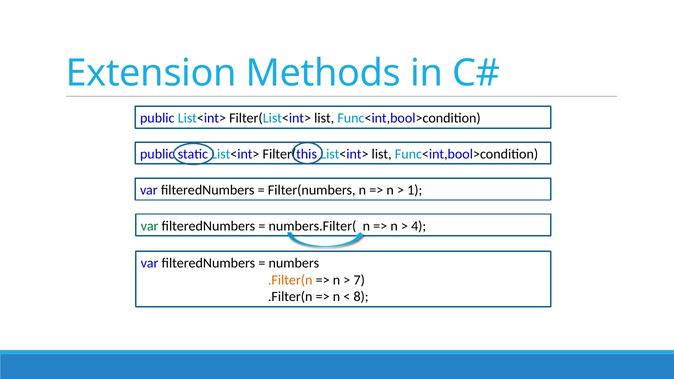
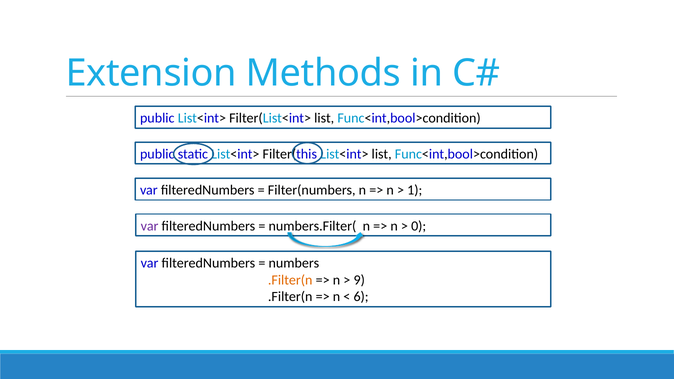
var at (150, 226) colour: green -> purple
4: 4 -> 0
7: 7 -> 9
8: 8 -> 6
